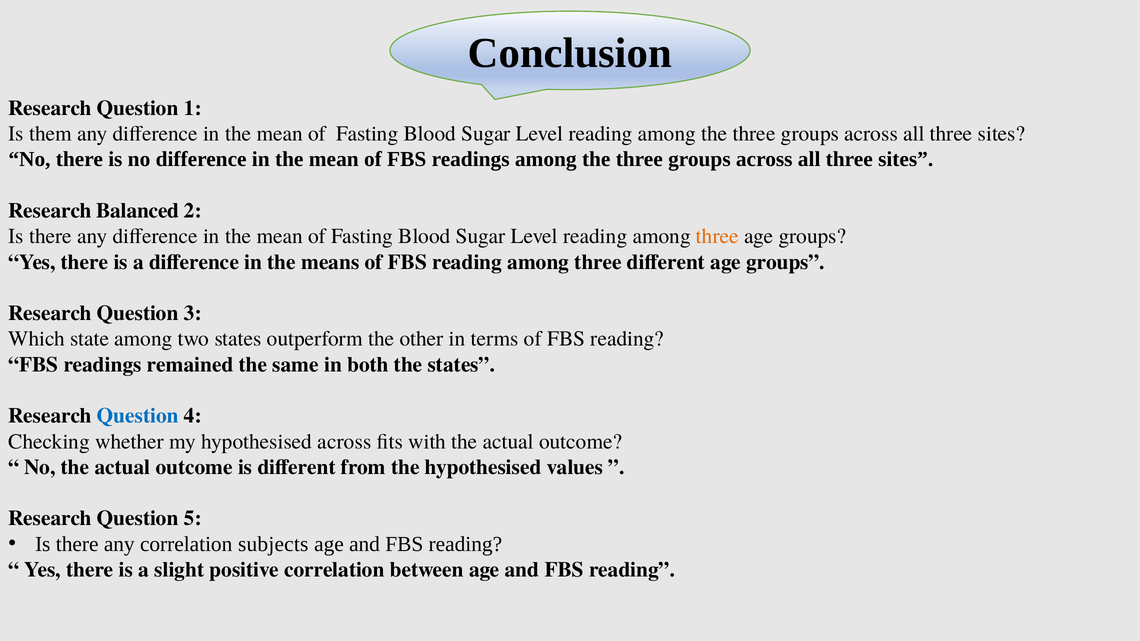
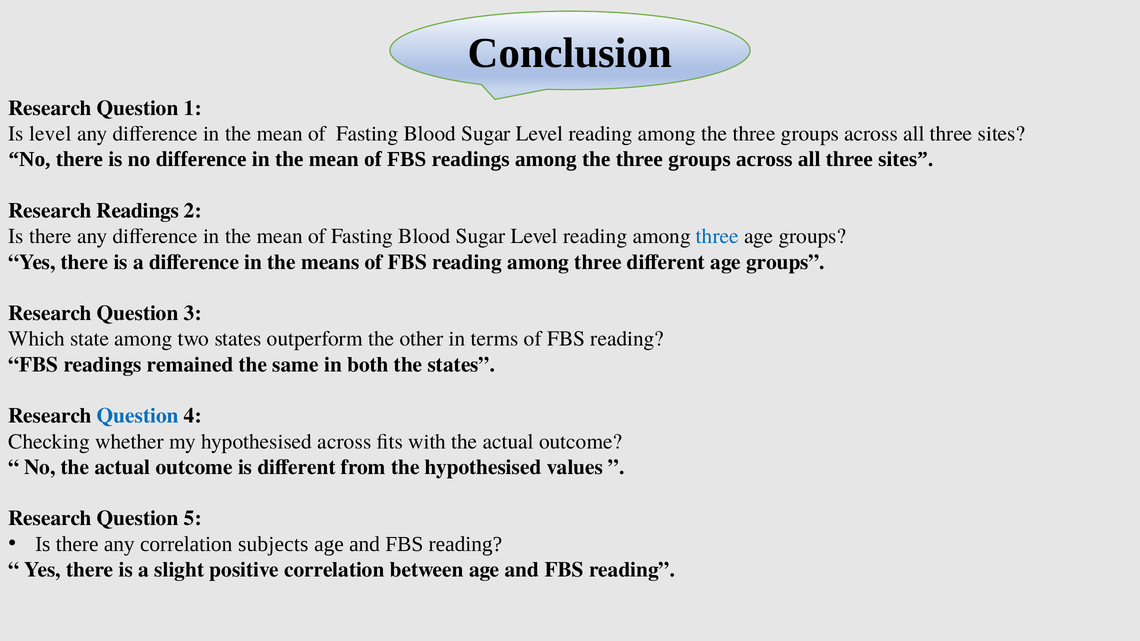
Is them: them -> level
Research Balanced: Balanced -> Readings
three at (717, 236) colour: orange -> blue
